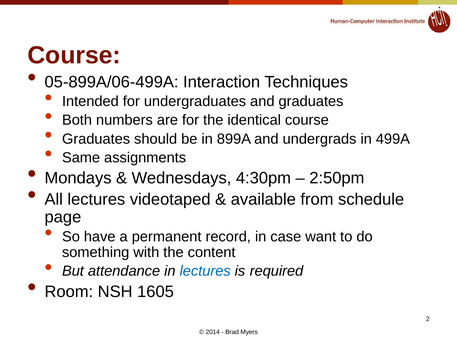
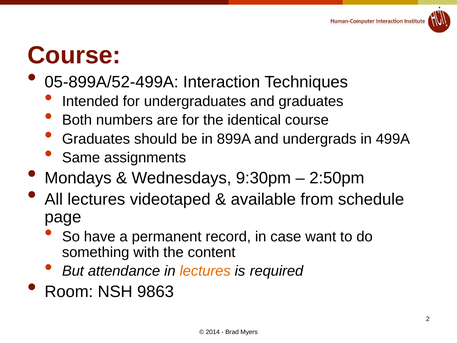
05-899A/06-499A: 05-899A/06-499A -> 05-899A/52-499A
4:30pm: 4:30pm -> 9:30pm
lectures at (205, 271) colour: blue -> orange
1605: 1605 -> 9863
